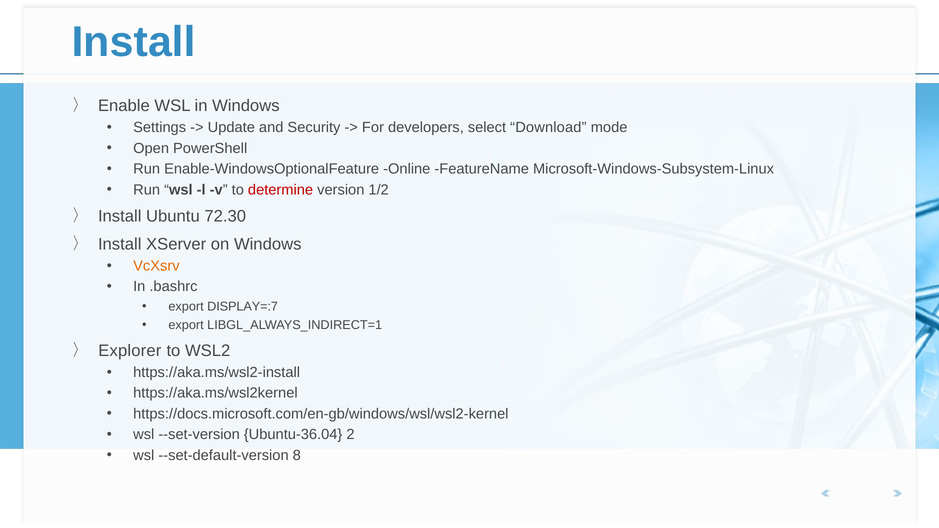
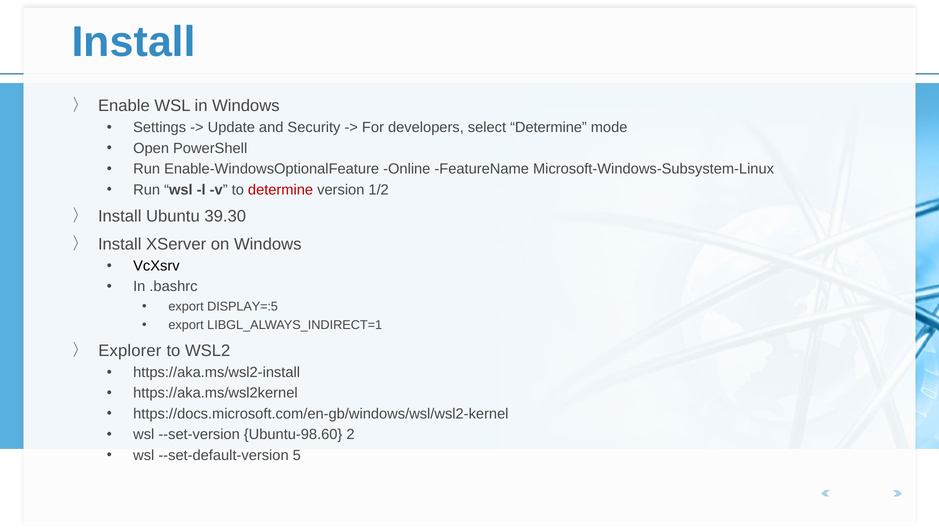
select Download: Download -> Determine
72.30: 72.30 -> 39.30
VcXsrv colour: orange -> black
DISPLAY=:7: DISPLAY=:7 -> DISPLAY=:5
Ubuntu-36.04: Ubuntu-36.04 -> Ubuntu-98.60
8: 8 -> 5
